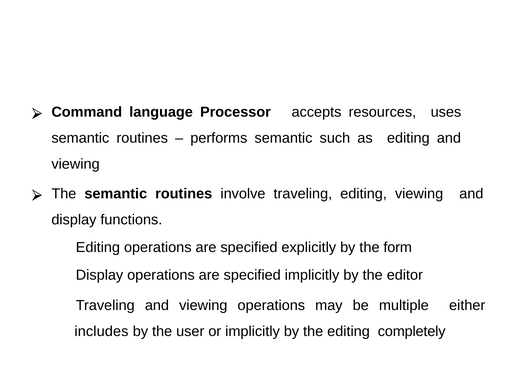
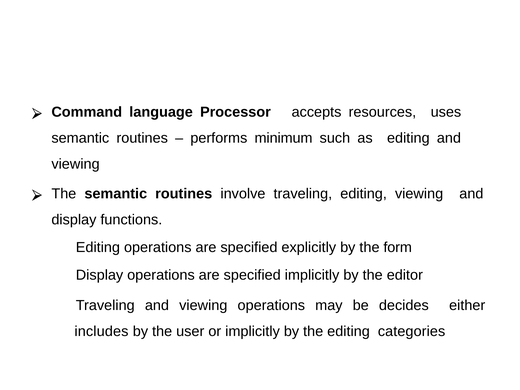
performs semantic: semantic -> minimum
multiple: multiple -> decides
completely: completely -> categories
